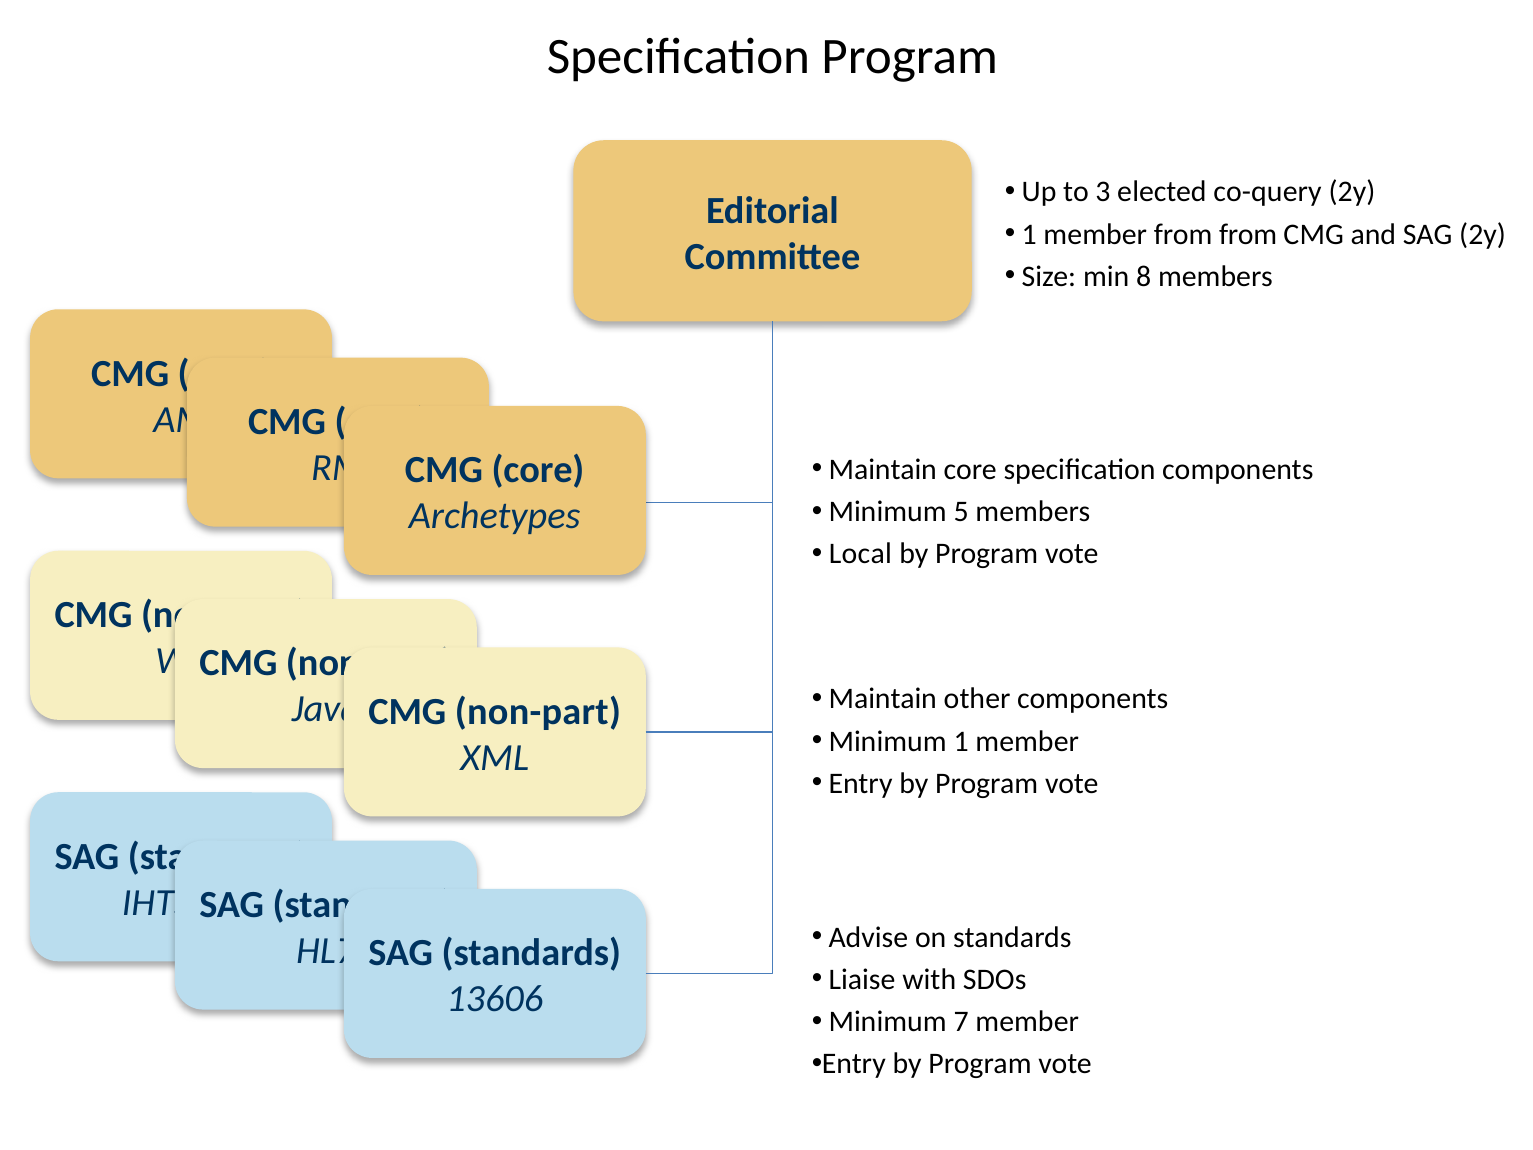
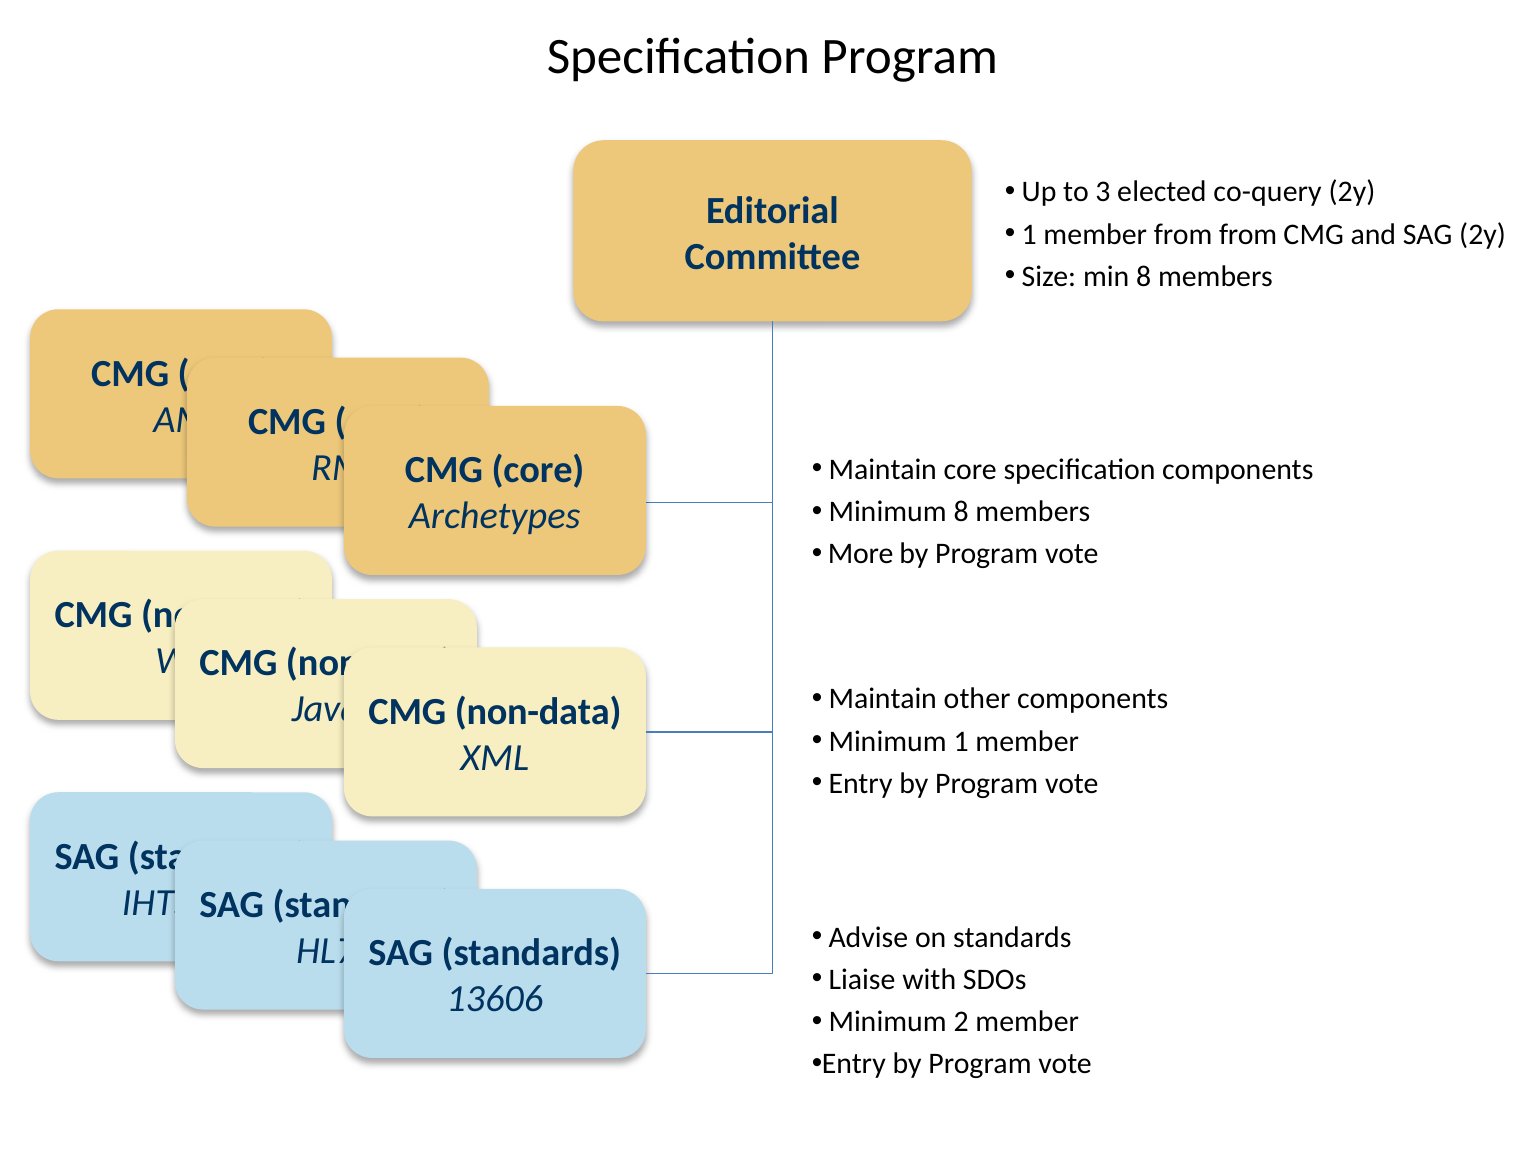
Minimum 5: 5 -> 8
Local: Local -> More
non-part: non-part -> non-data
7: 7 -> 2
